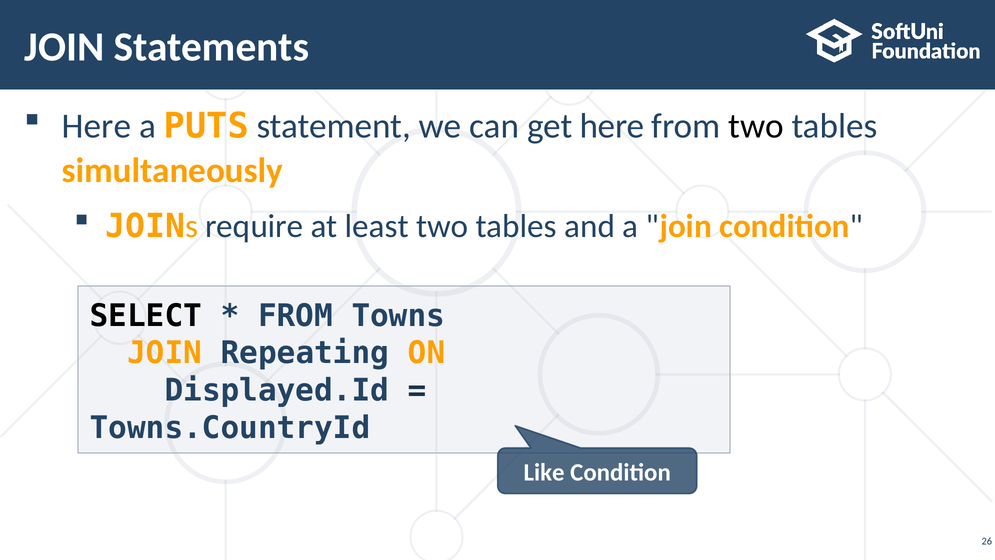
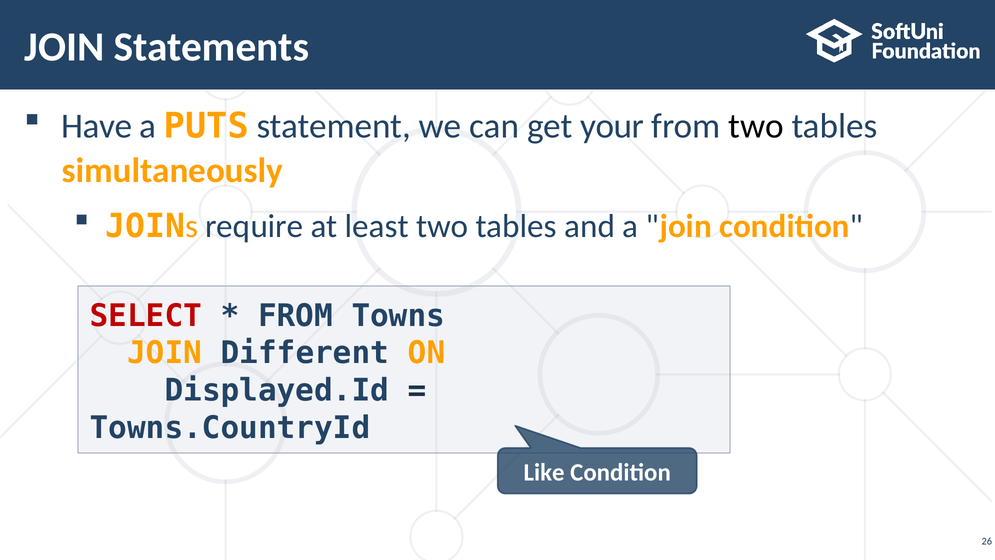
Here at (96, 126): Here -> Have
get here: here -> your
SELECT colour: black -> red
Repeating: Repeating -> Different
